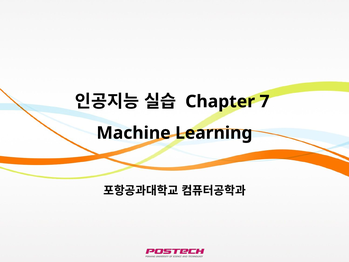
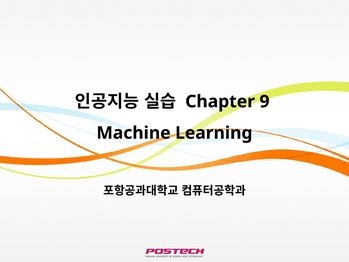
7: 7 -> 9
